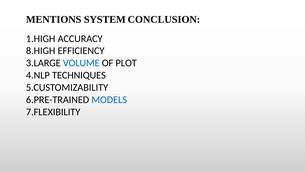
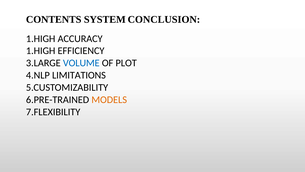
MENTIONS: MENTIONS -> CONTENTS
8.HIGH at (41, 51): 8.HIGH -> 1.HIGH
TECHNIQUES: TECHNIQUES -> LIMITATIONS
MODELS colour: blue -> orange
